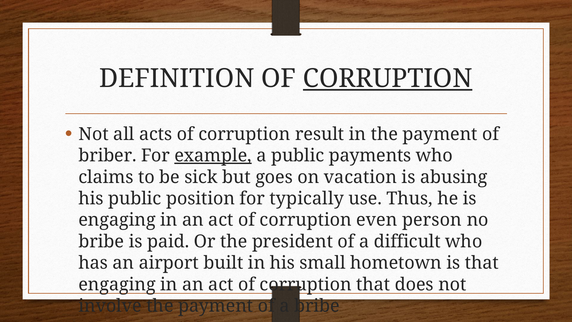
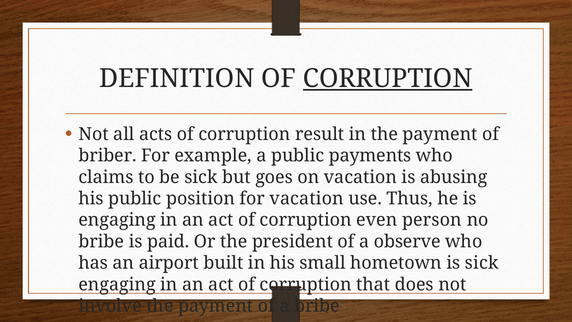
example underline: present -> none
for typically: typically -> vacation
difficult: difficult -> observe
is that: that -> sick
